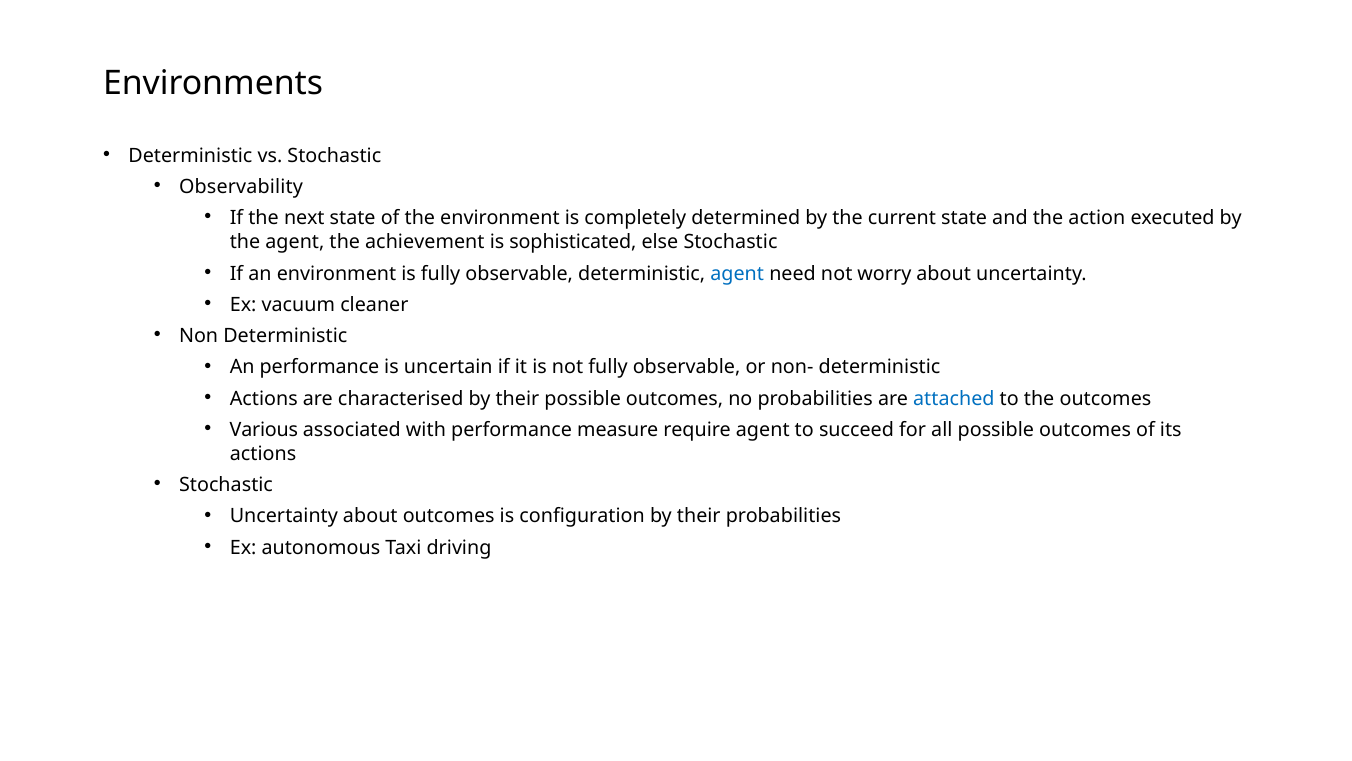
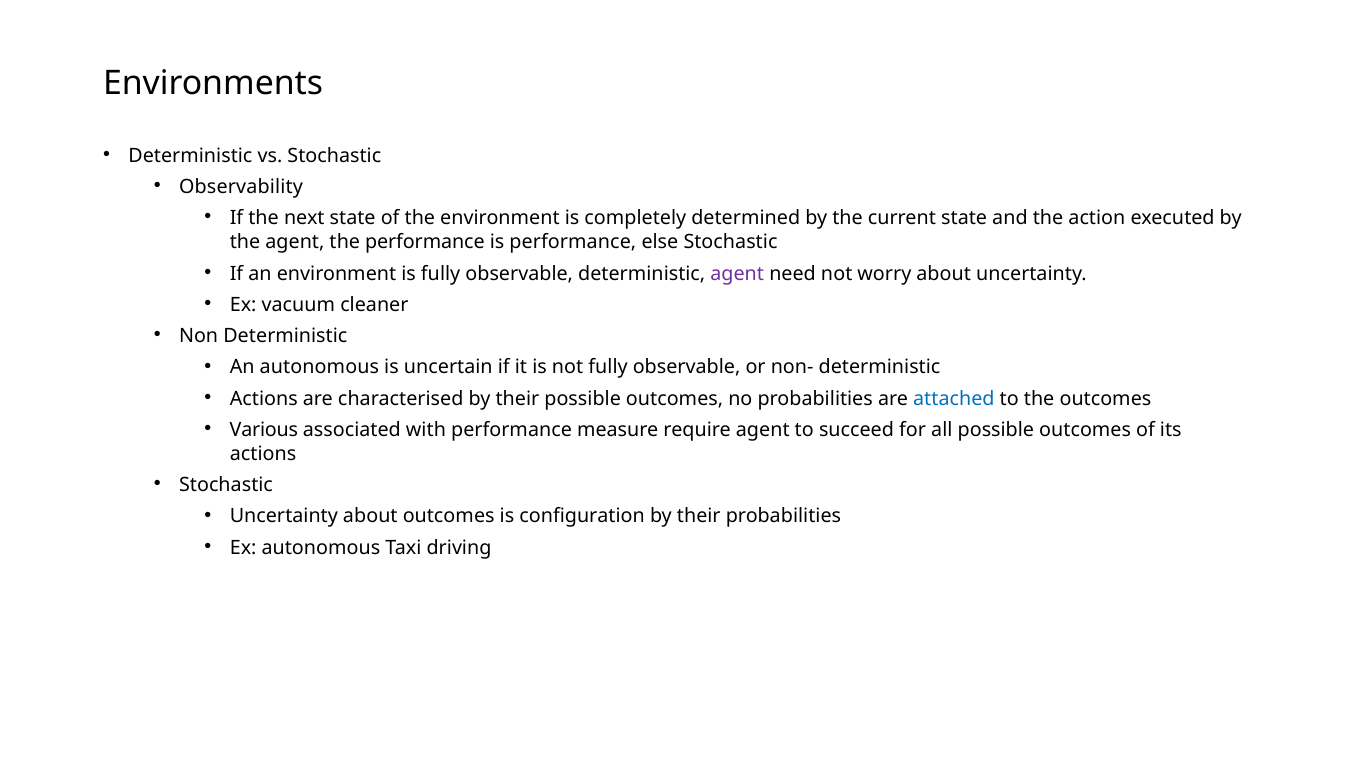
the achievement: achievement -> performance
is sophisticated: sophisticated -> performance
agent at (737, 273) colour: blue -> purple
An performance: performance -> autonomous
